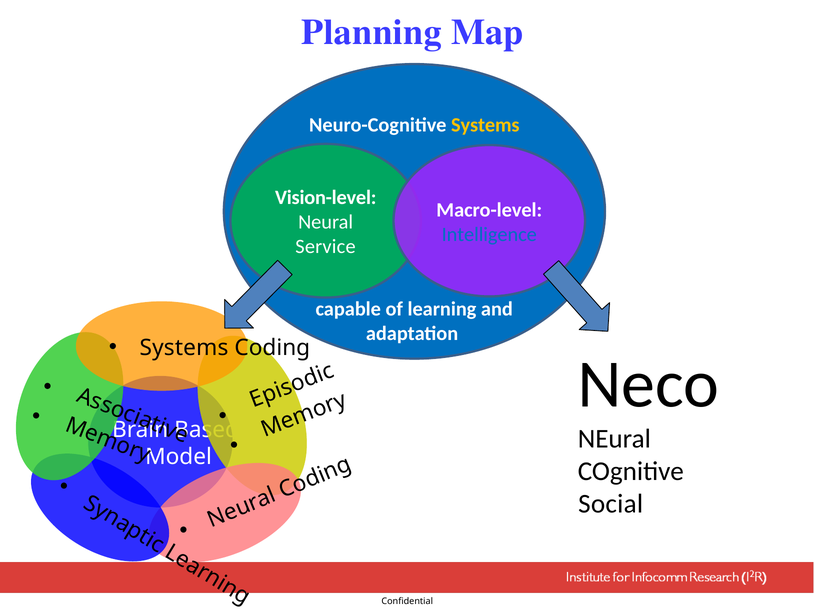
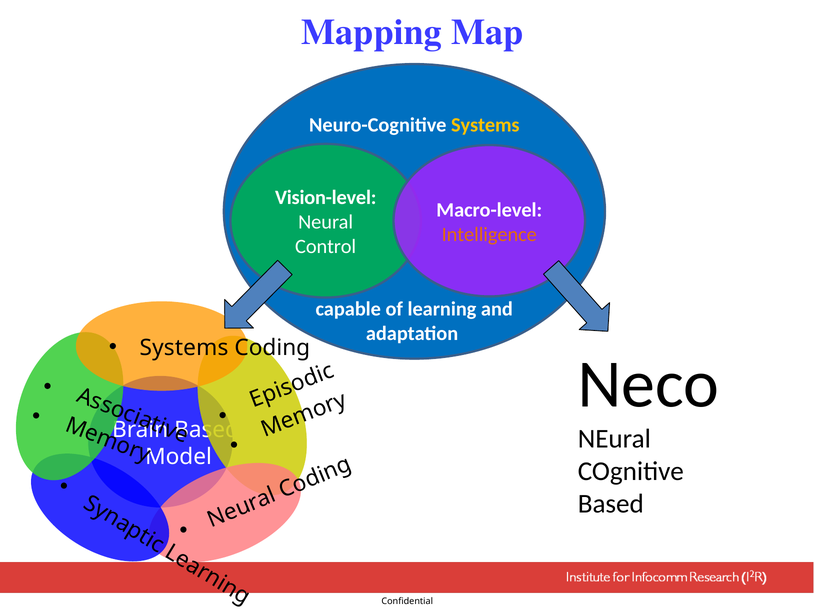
Planning: Planning -> Mapping
Intelligence colour: blue -> orange
Service: Service -> Control
Social at (611, 504): Social -> Based
